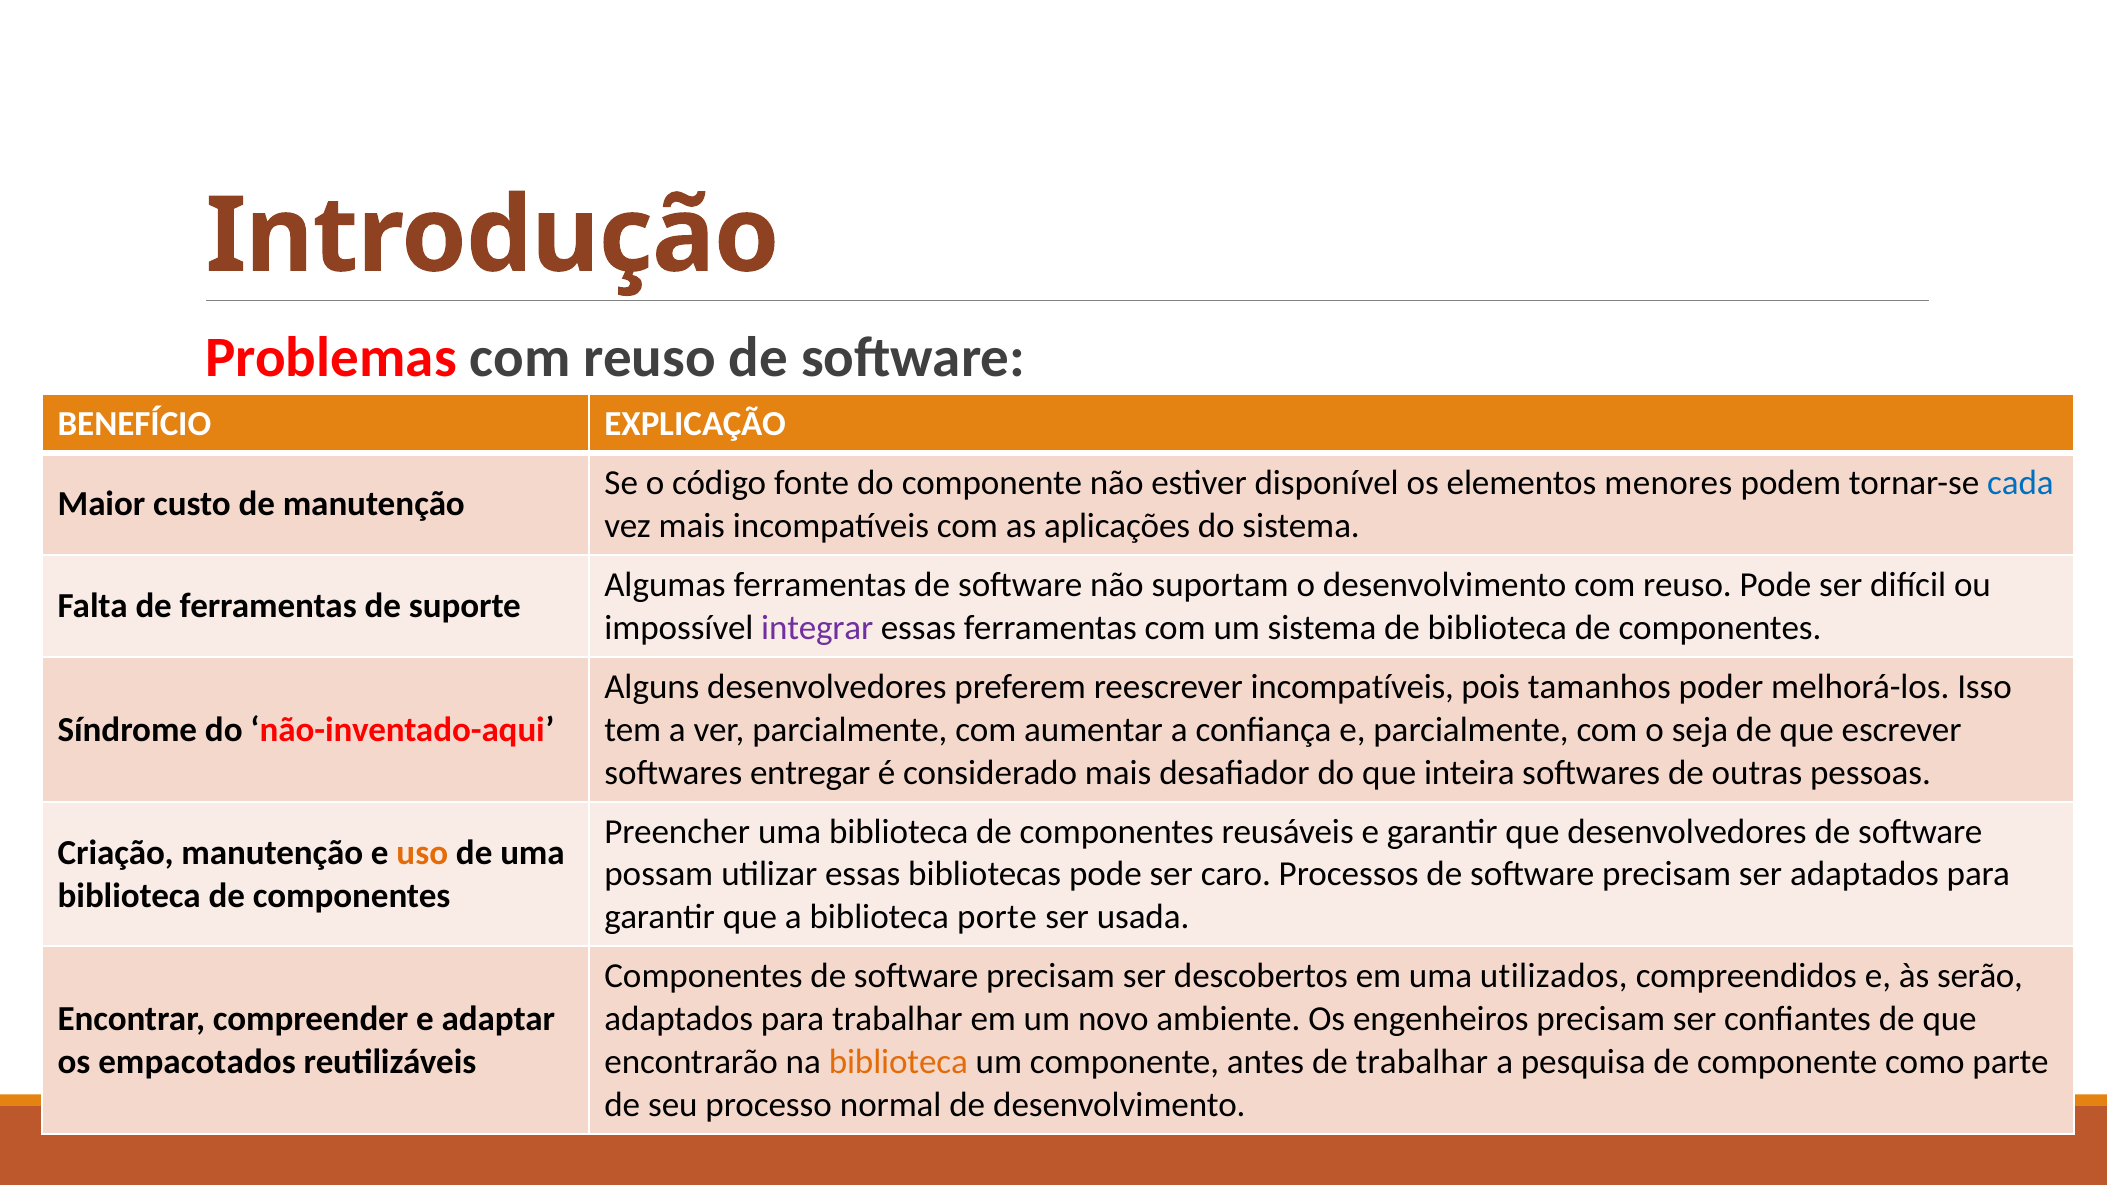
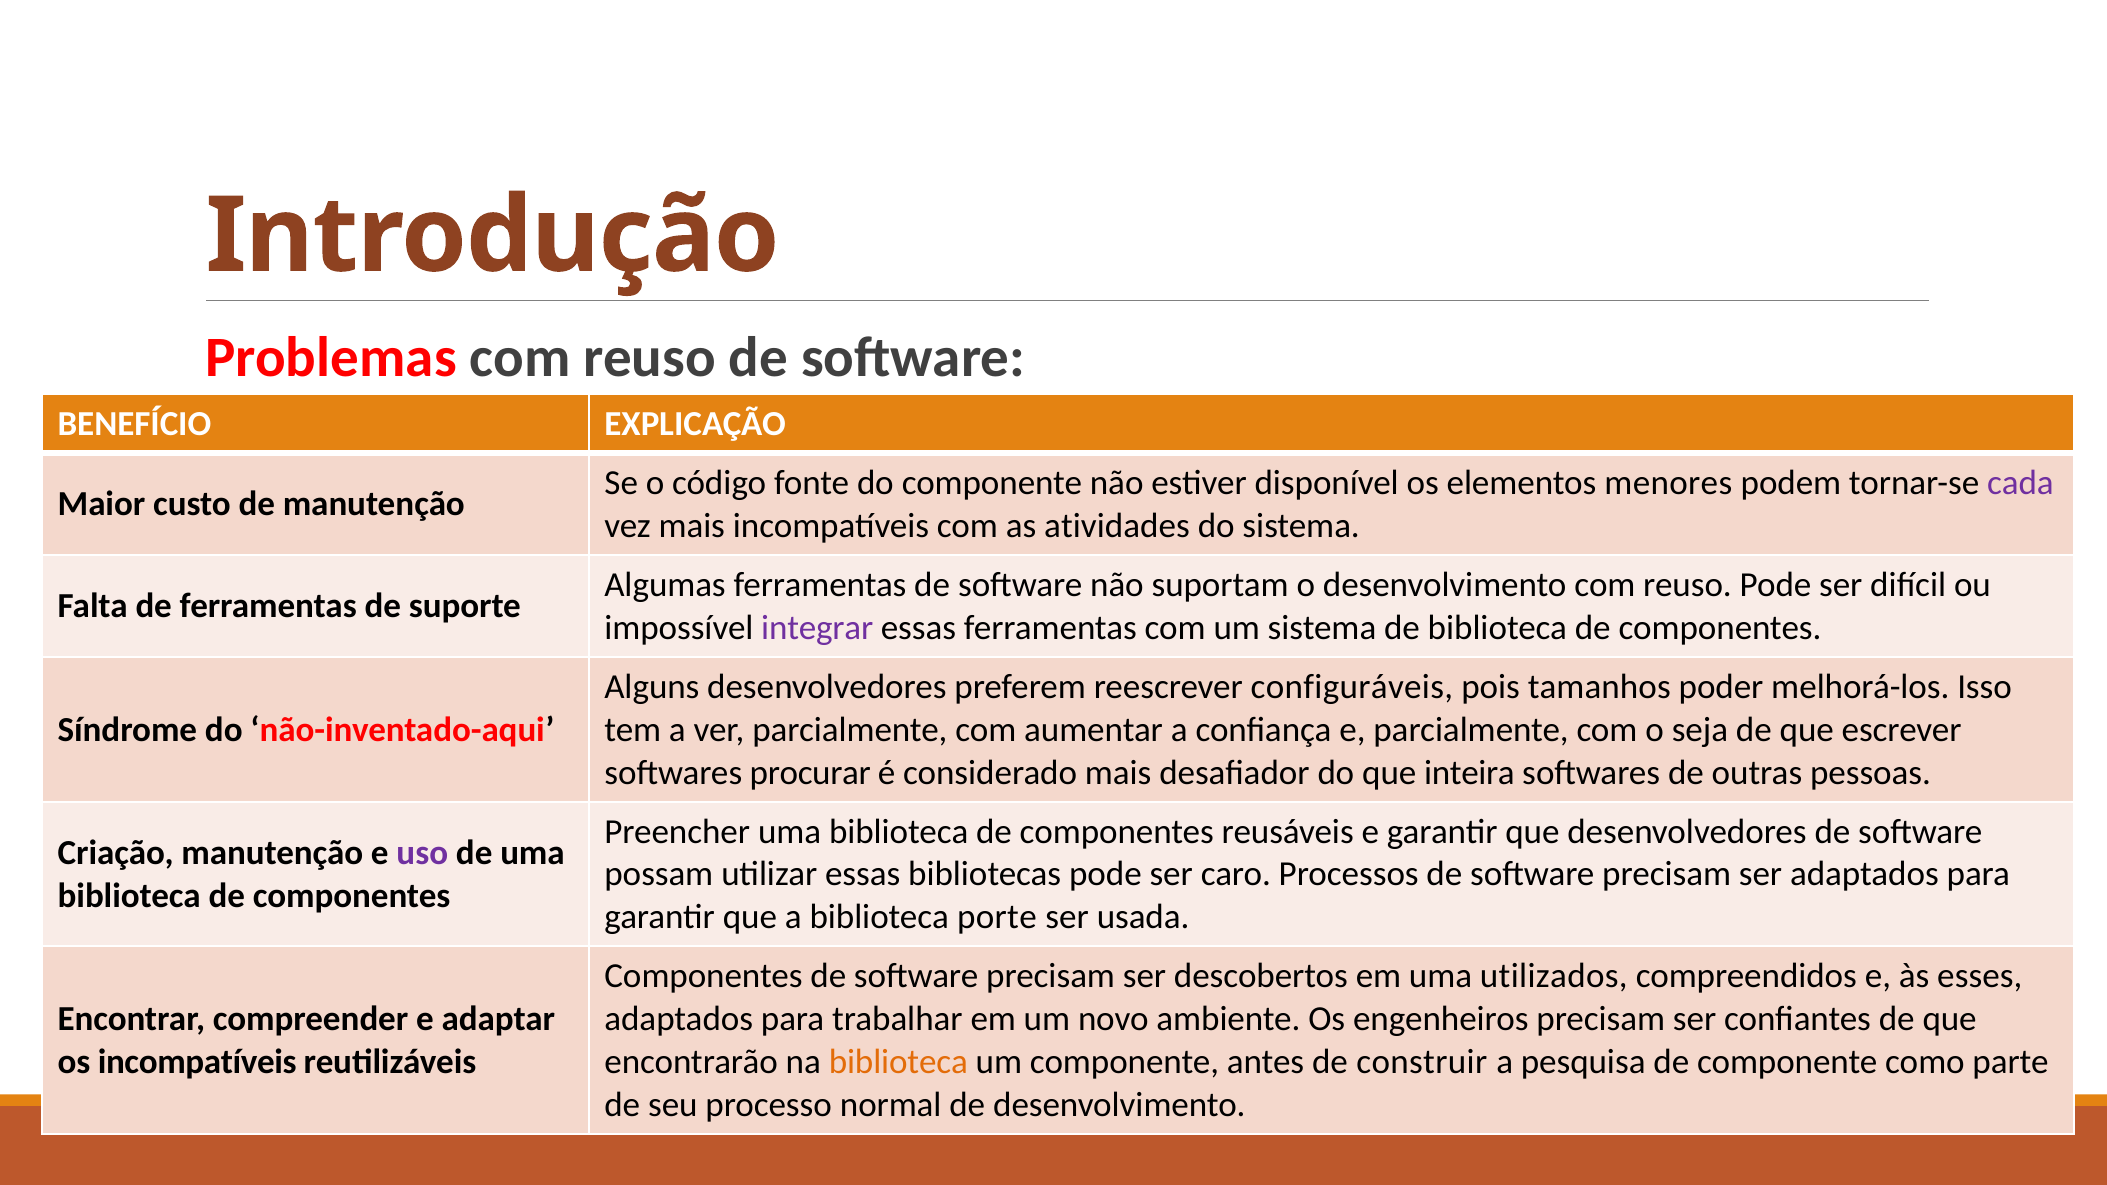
cada colour: blue -> purple
aplicações: aplicações -> atividades
reescrever incompatíveis: incompatíveis -> configuráveis
entregar: entregar -> procurar
uso colour: orange -> purple
serão: serão -> esses
os empacotados: empacotados -> incompatíveis
de trabalhar: trabalhar -> construir
